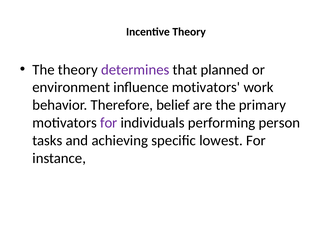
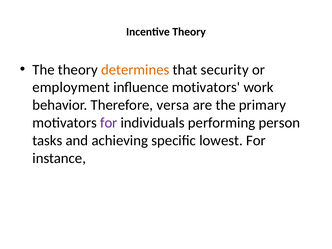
determines colour: purple -> orange
planned: planned -> security
environment: environment -> employment
belief: belief -> versa
